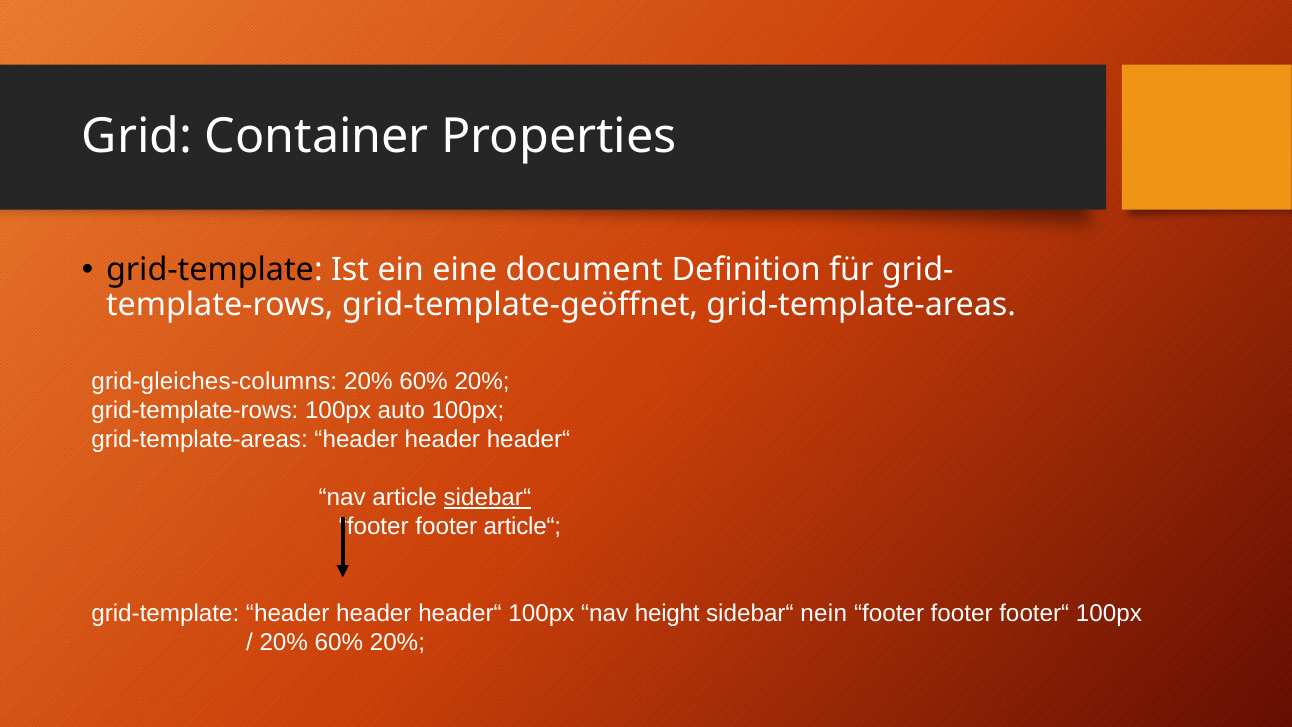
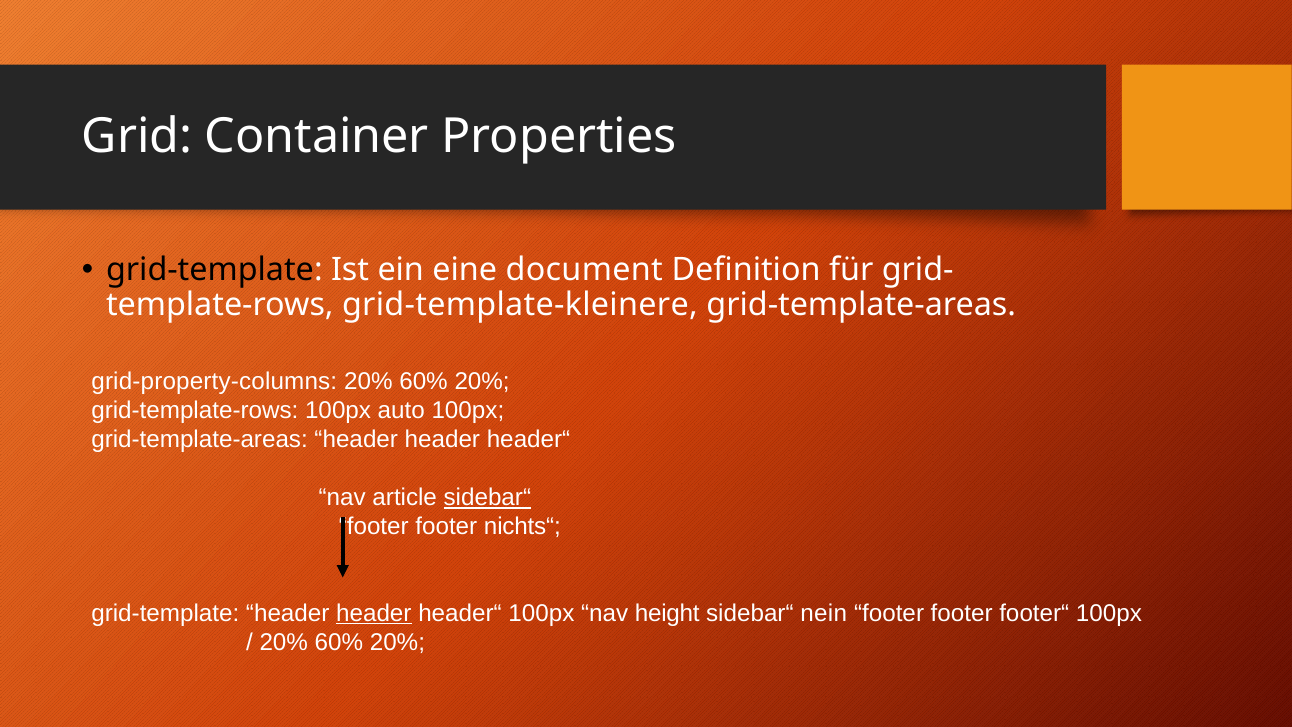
grid-template-geöffnet: grid-template-geöffnet -> grid-template-kleinere
grid-gleiches-columns: grid-gleiches-columns -> grid-property-columns
article“: article“ -> nichts“
header at (374, 613) underline: none -> present
